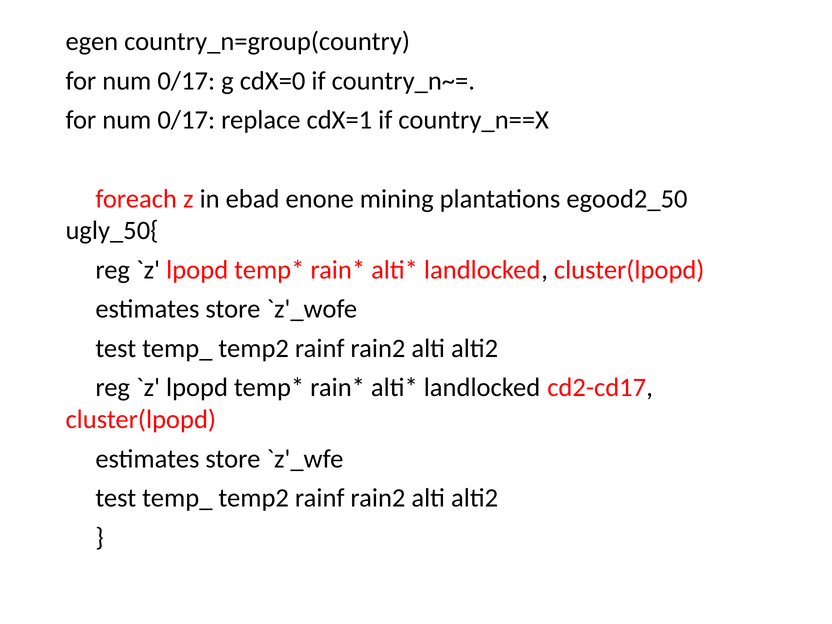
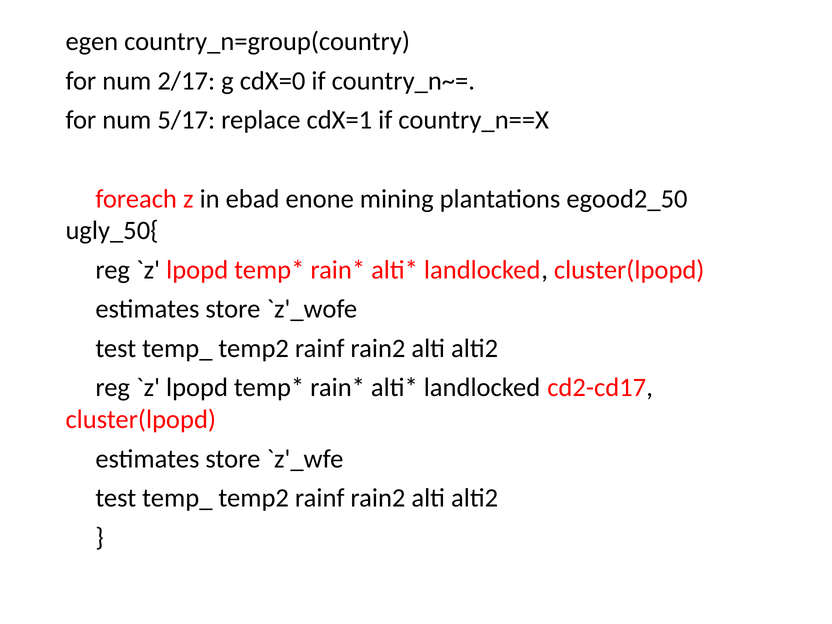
0/17 at (186, 81): 0/17 -> 2/17
0/17 at (186, 120): 0/17 -> 5/17
